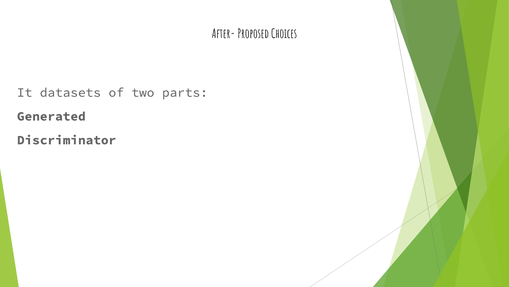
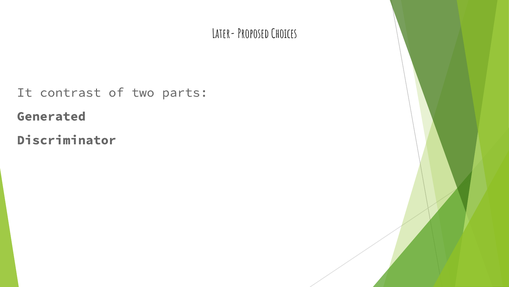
After-: After- -> Later-
datasets: datasets -> contrast
